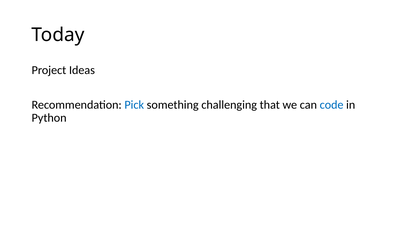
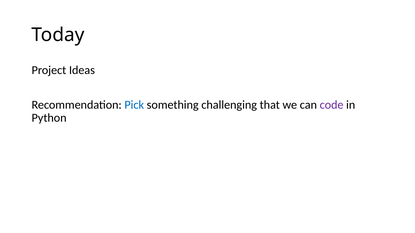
code colour: blue -> purple
